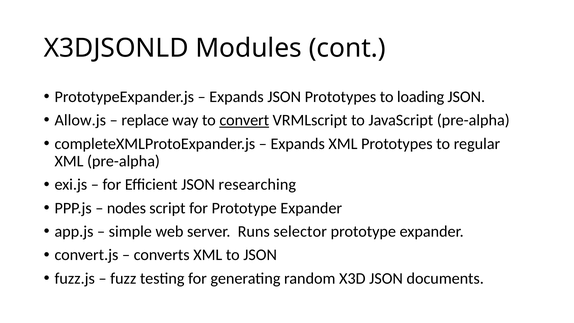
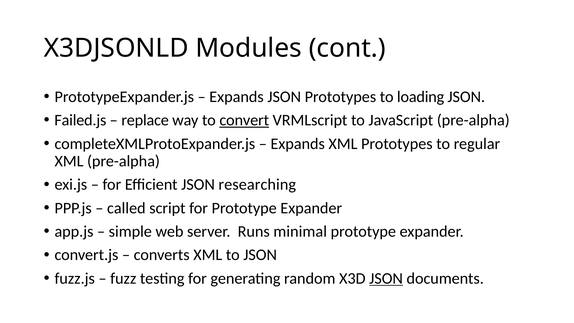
Allow.js: Allow.js -> Failed.js
nodes: nodes -> called
selector: selector -> minimal
JSON at (386, 278) underline: none -> present
